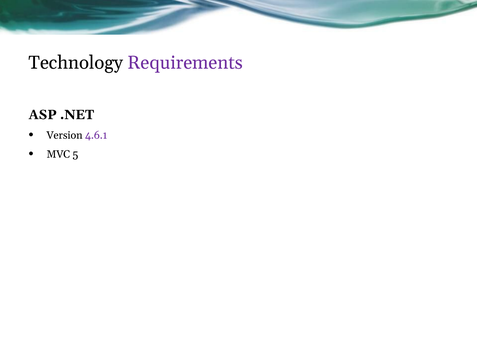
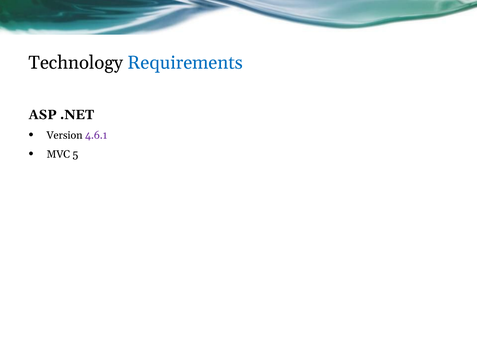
Requirements colour: purple -> blue
